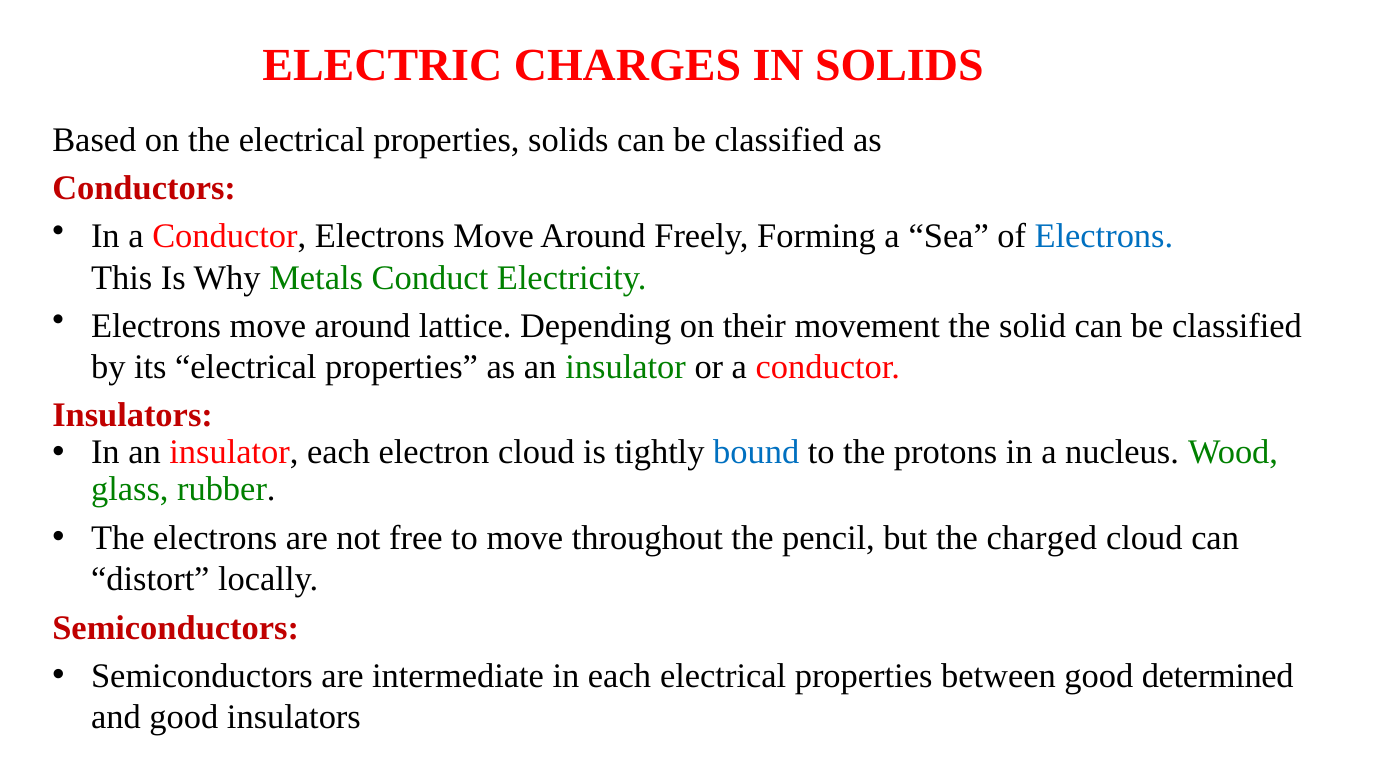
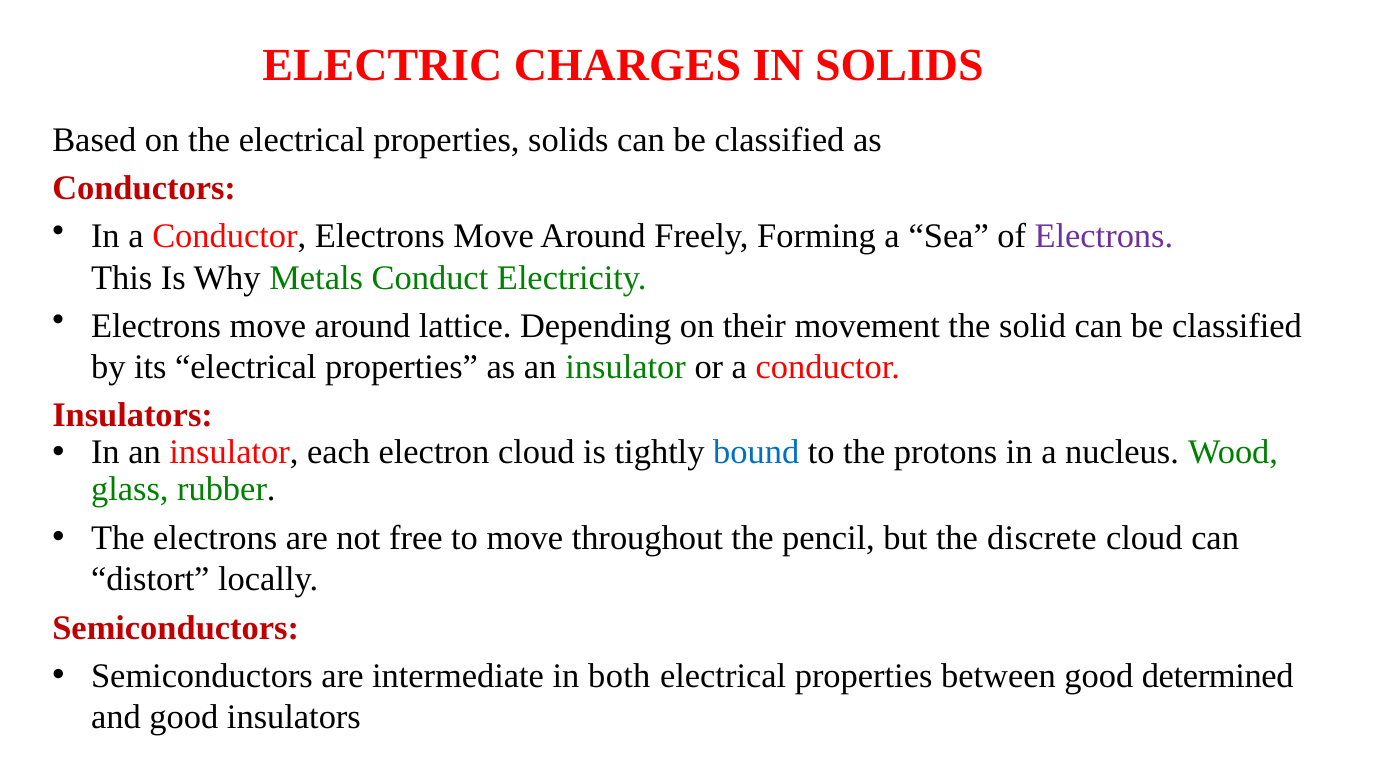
Electrons at (1104, 237) colour: blue -> purple
charged: charged -> discrete
in each: each -> both
